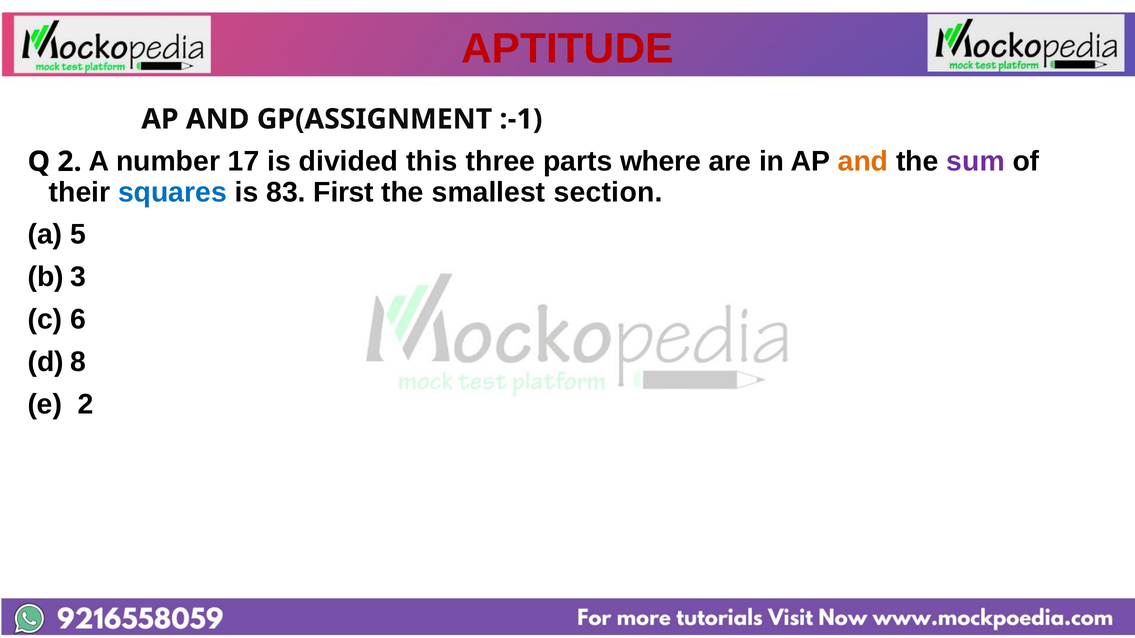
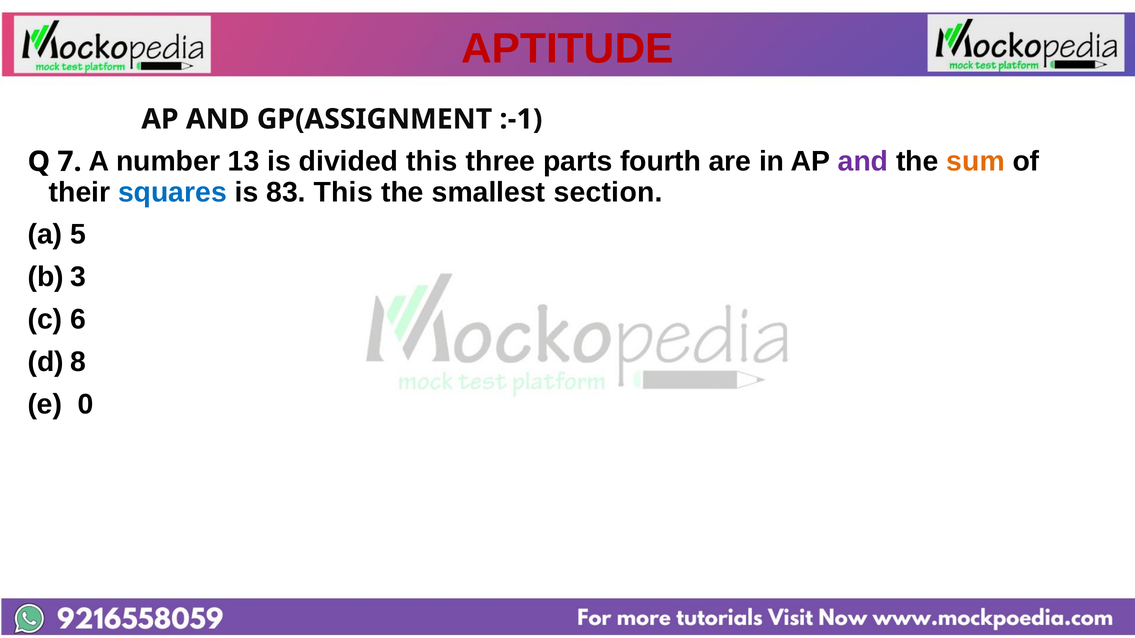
Q 2: 2 -> 7
17: 17 -> 13
where: where -> fourth
and at (863, 162) colour: orange -> purple
sum colour: purple -> orange
83 First: First -> This
e 2: 2 -> 0
